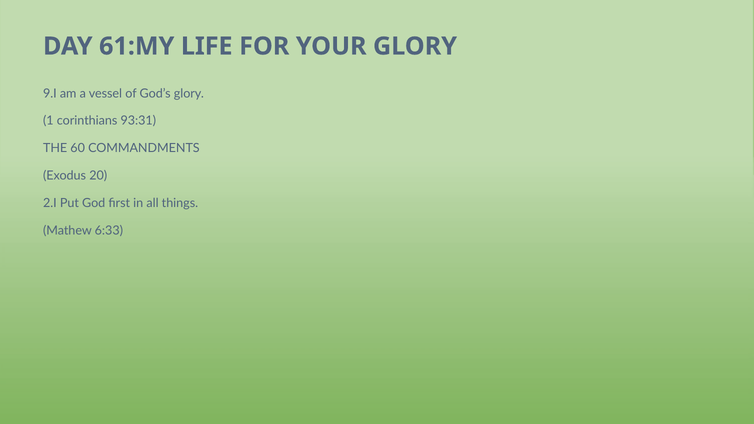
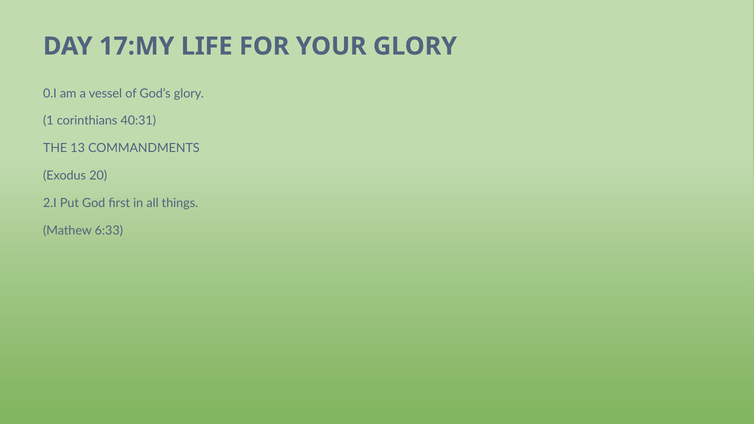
61:MY: 61:MY -> 17:MY
9.I: 9.I -> 0.I
93:31: 93:31 -> 40:31
60: 60 -> 13
